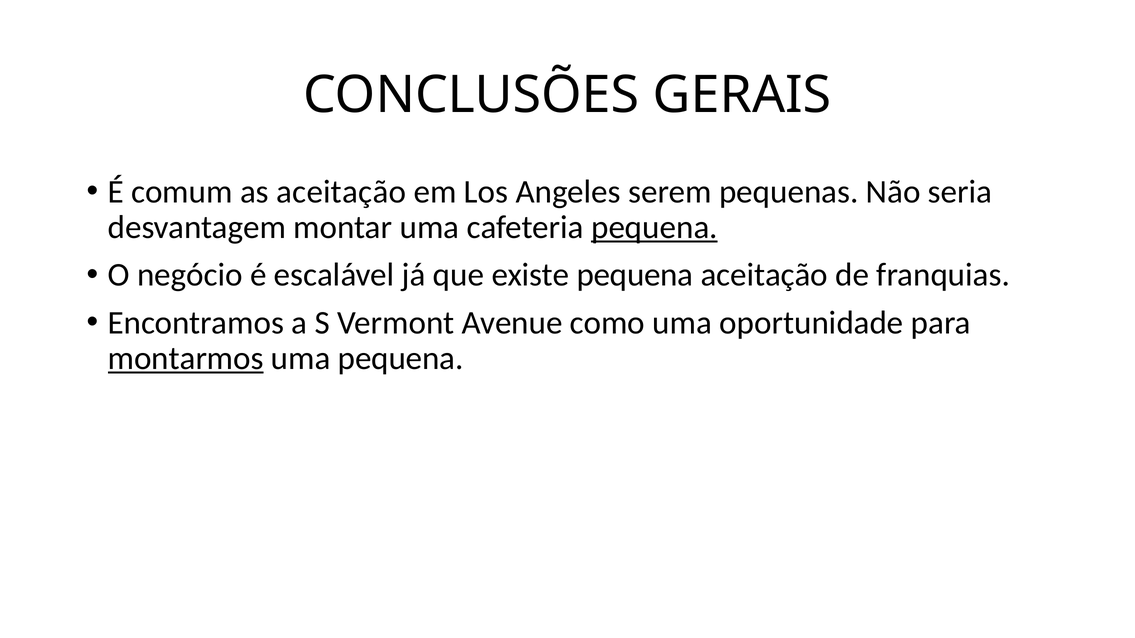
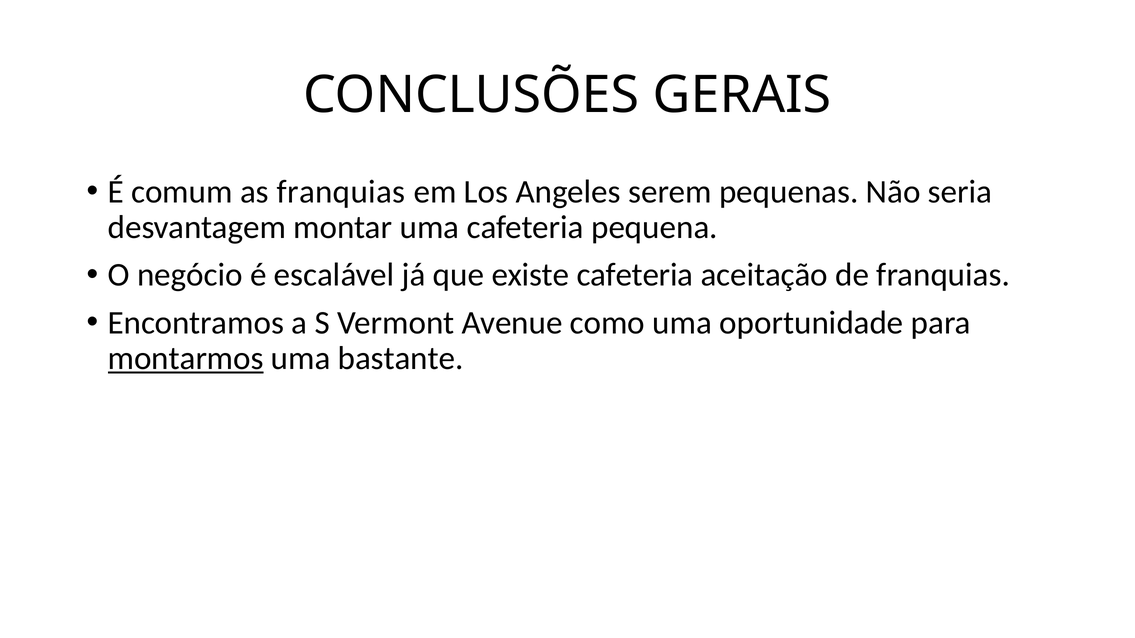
as aceitação: aceitação -> franquias
pequena at (654, 228) underline: present -> none
existe pequena: pequena -> cafeteria
uma pequena: pequena -> bastante
